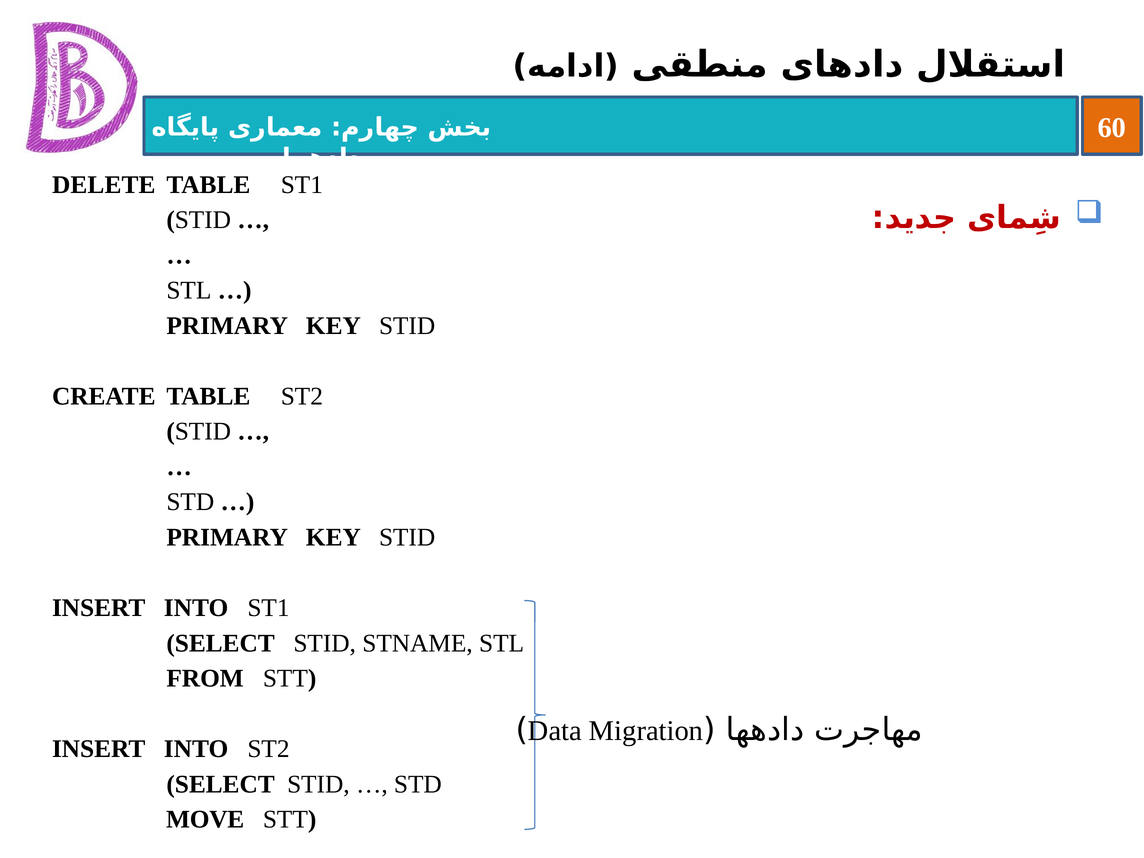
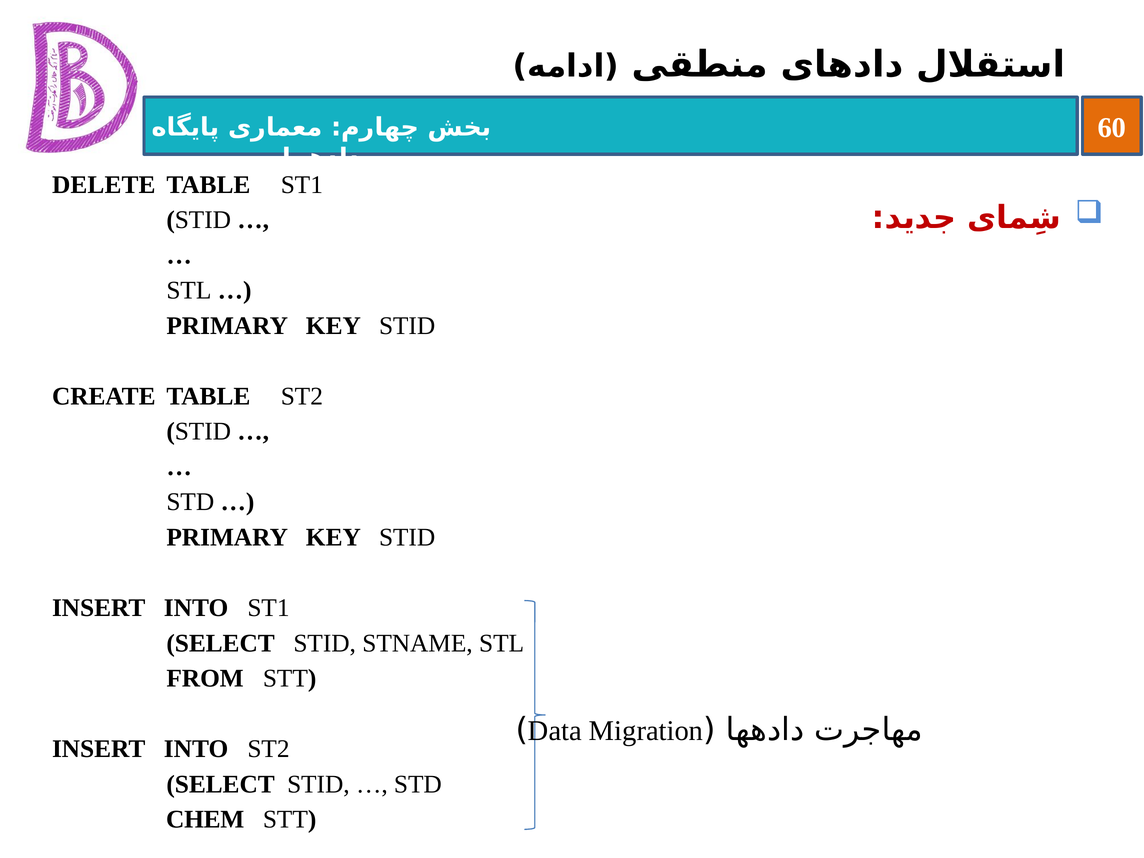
MOVE: MOVE -> CHEM
